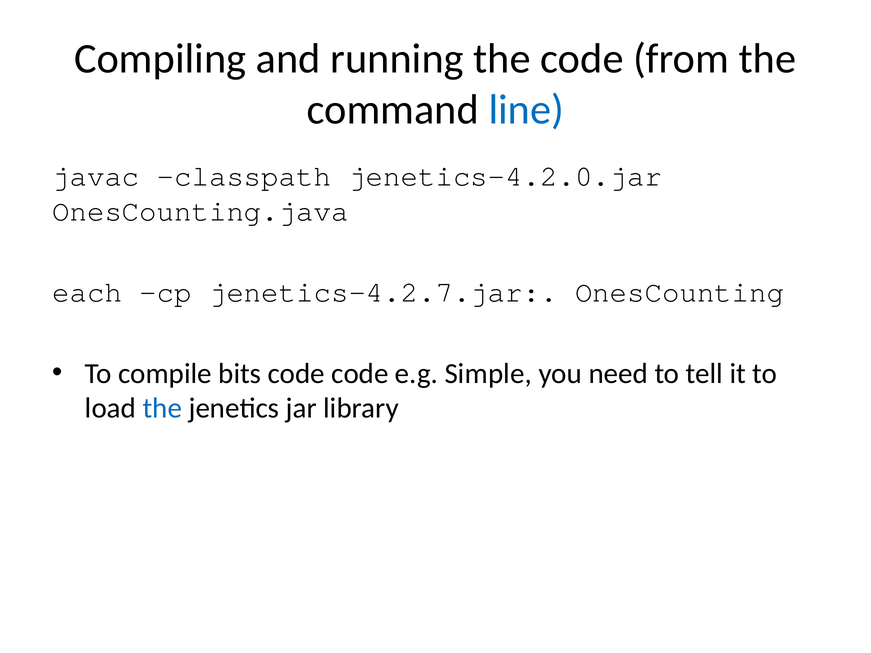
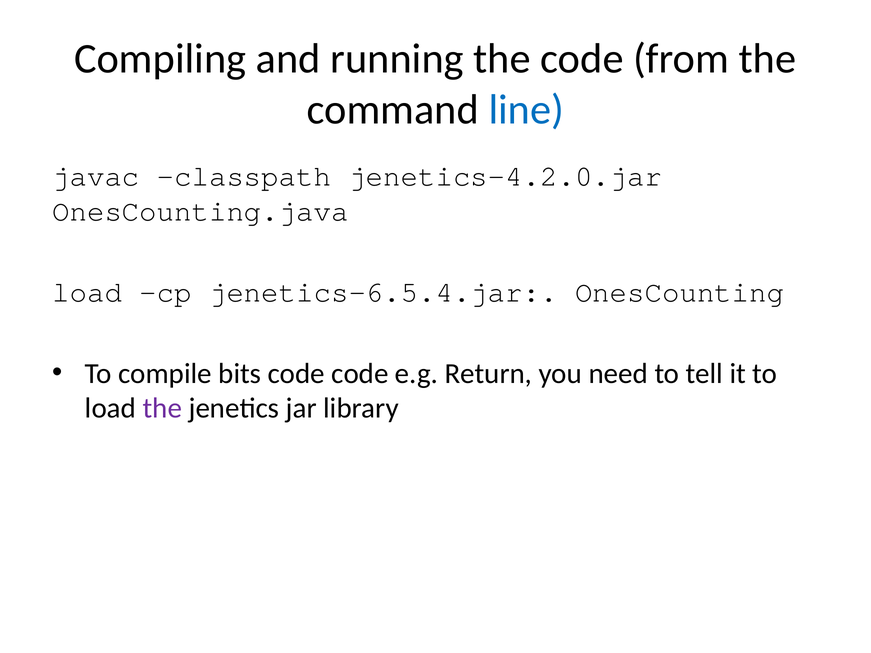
each at (87, 292): each -> load
jenetics-4.2.7.jar: jenetics-4.2.7.jar -> jenetics-6.5.4.jar
Simple: Simple -> Return
the at (162, 408) colour: blue -> purple
